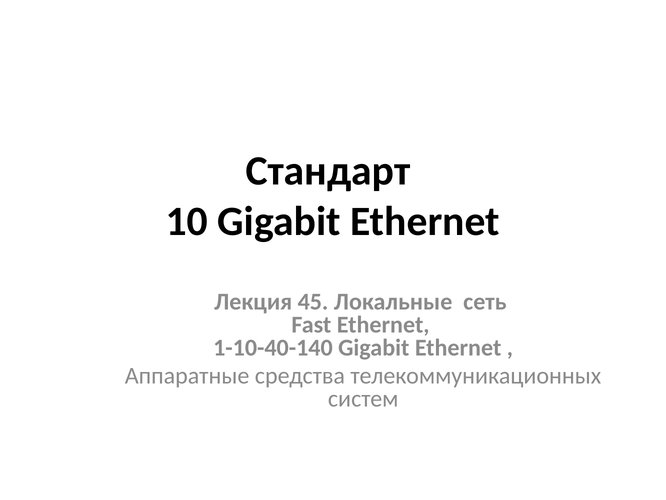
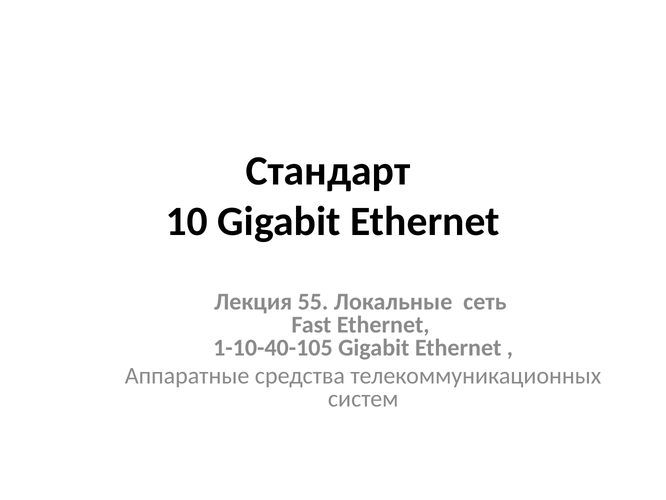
45: 45 -> 55
1-10-40-140: 1-10-40-140 -> 1-10-40-105
